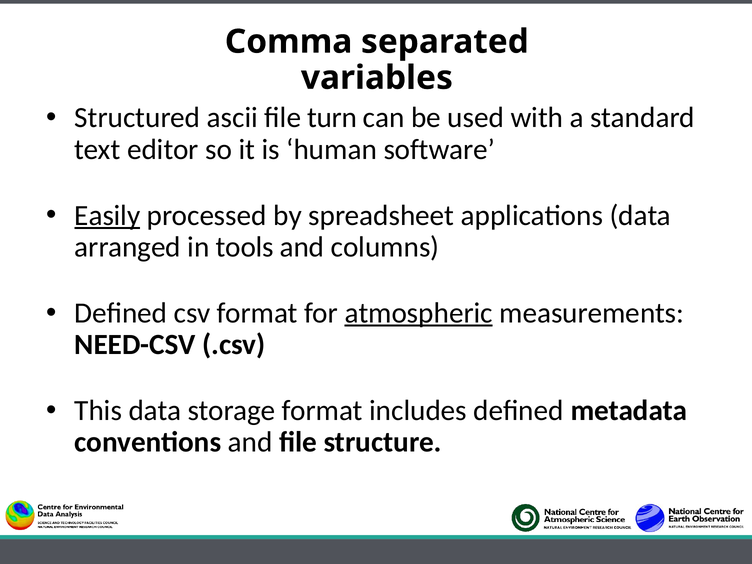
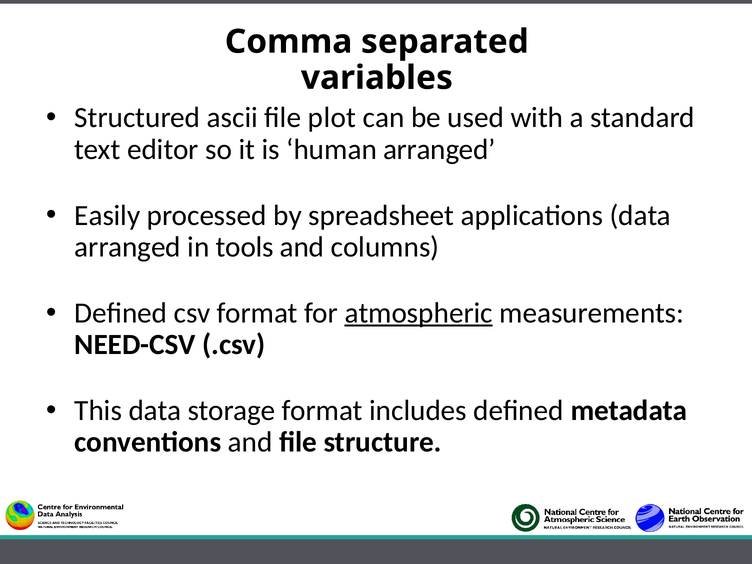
turn: turn -> plot
human software: software -> arranged
Easily underline: present -> none
